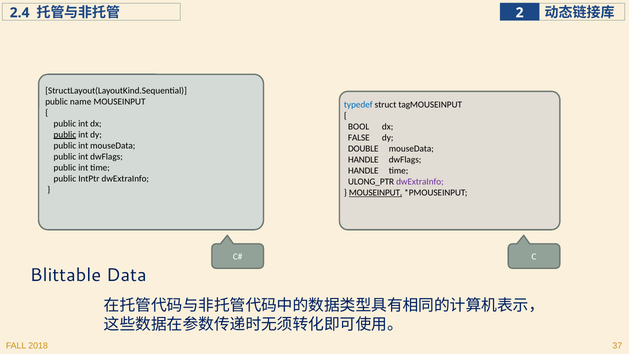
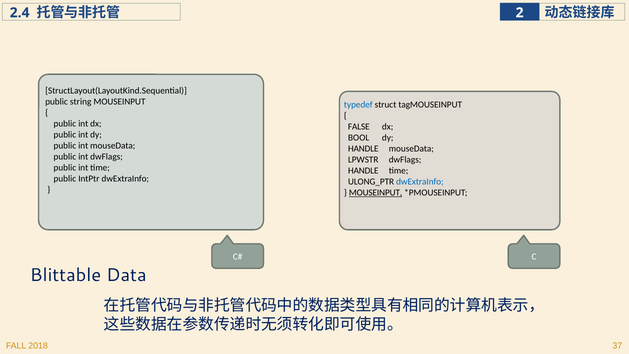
name: name -> string
BOOL: BOOL -> FALSE
public at (65, 134) underline: present -> none
FALSE: FALSE -> BOOL
DOUBLE at (363, 149): DOUBLE -> HANDLE
HANDLE at (363, 160): HANDLE -> LPWSTR
dwExtraInfo at (420, 182) colour: purple -> blue
